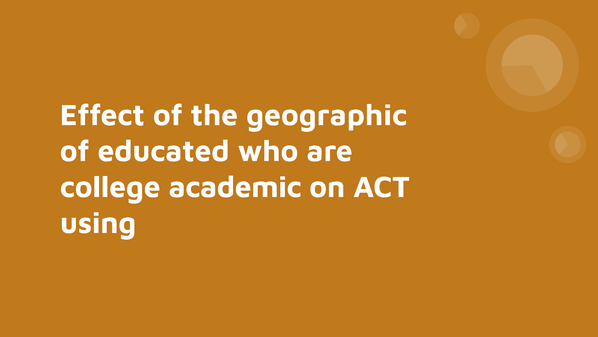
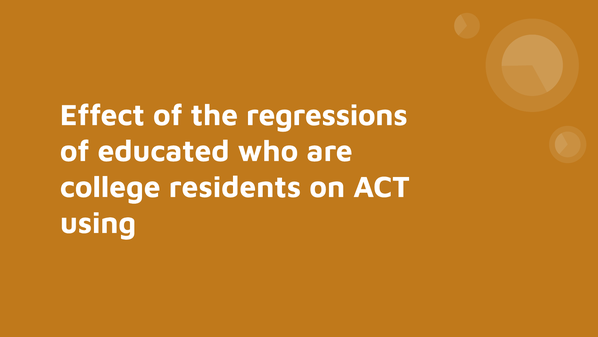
geographic: geographic -> regressions
academic: academic -> residents
